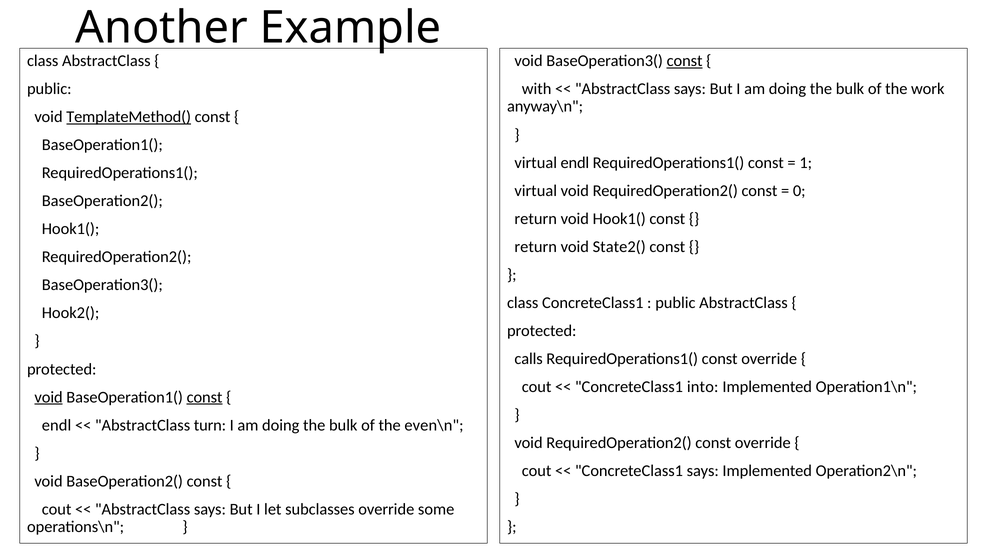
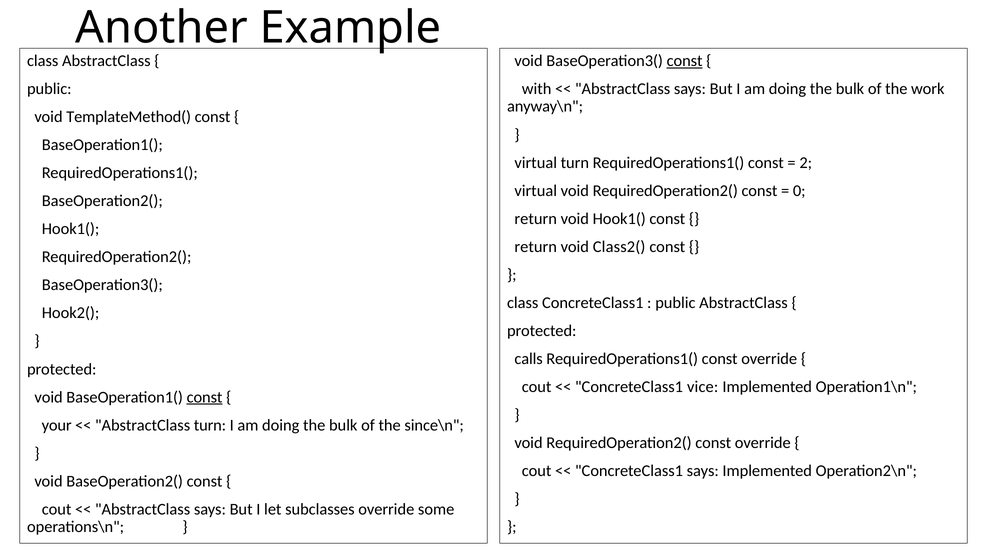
TemplateMethod( underline: present -> none
virtual endl: endl -> turn
1: 1 -> 2
State2(: State2( -> Class2(
into: into -> vice
void at (49, 397) underline: present -> none
endl at (57, 425): endl -> your
even\n: even\n -> since\n
